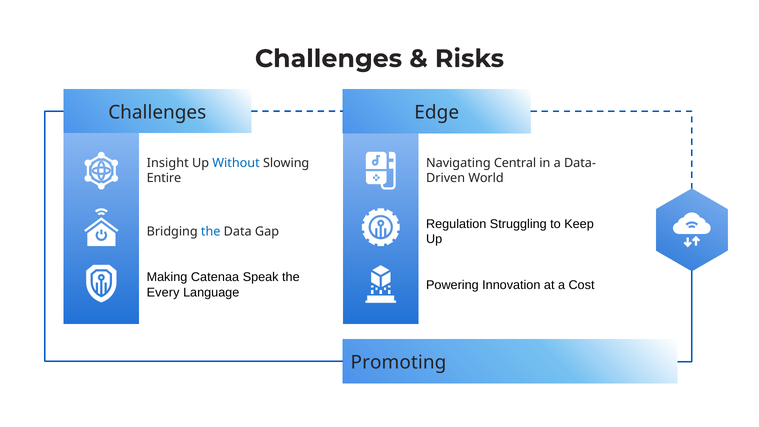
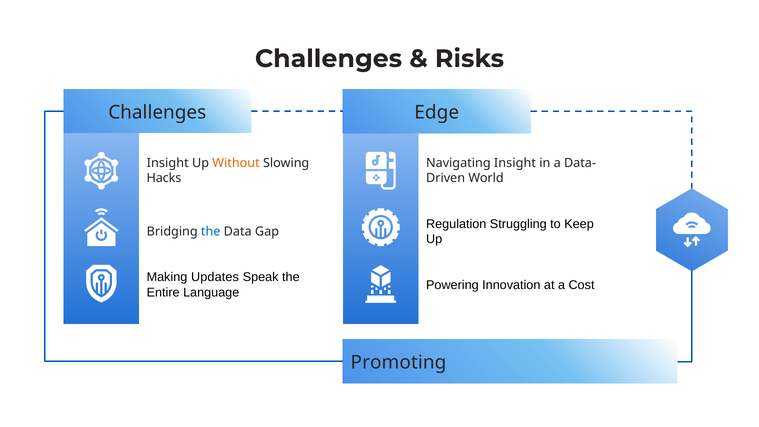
Without colour: blue -> orange
Navigating Central: Central -> Insight
Entire: Entire -> Hacks
Catenaa: Catenaa -> Updates
Every: Every -> Entire
